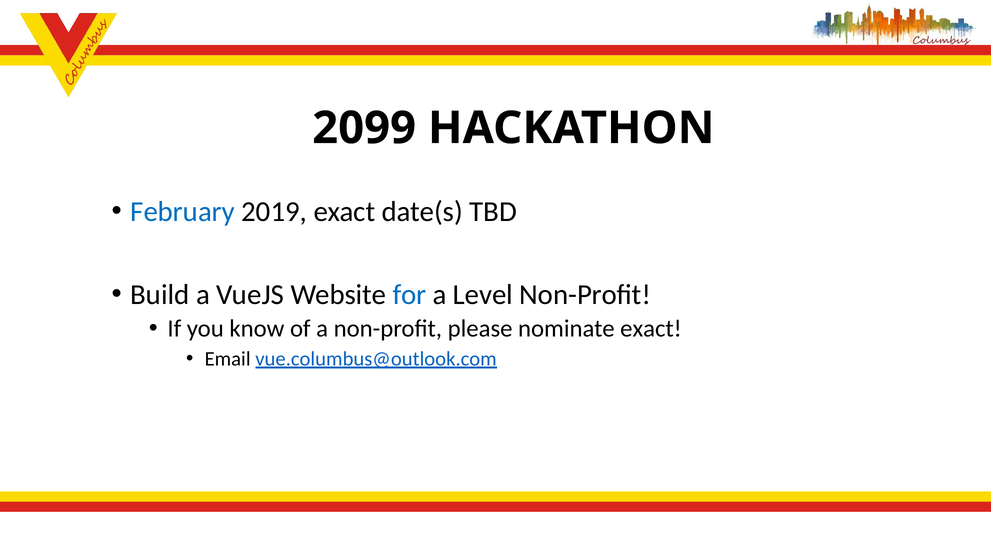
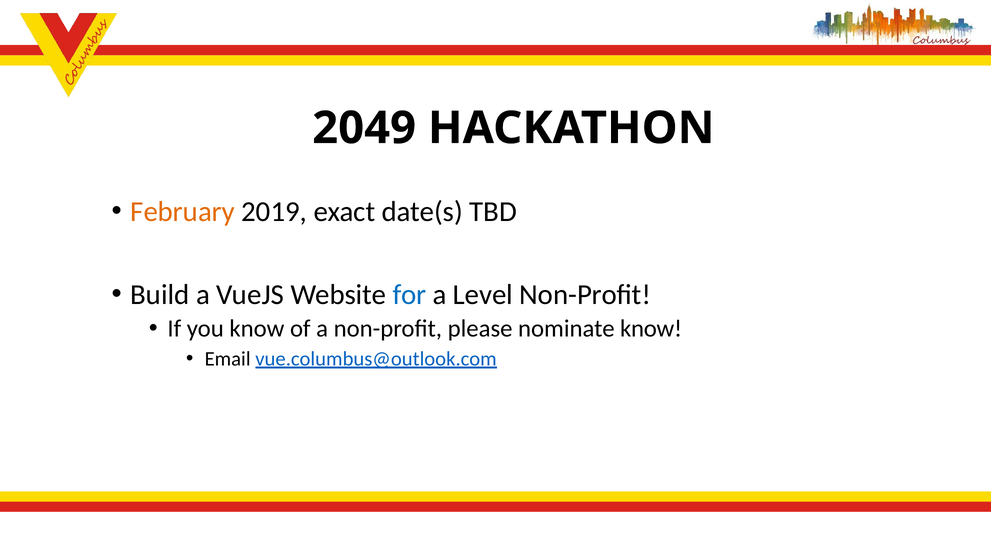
2099: 2099 -> 2049
February colour: blue -> orange
nominate exact: exact -> know
